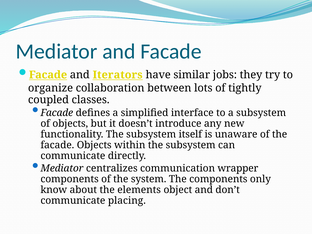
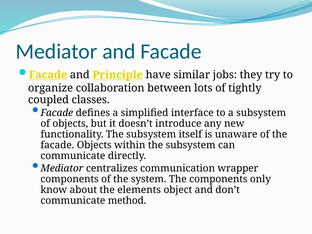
Iterators: Iterators -> Principle
placing: placing -> method
